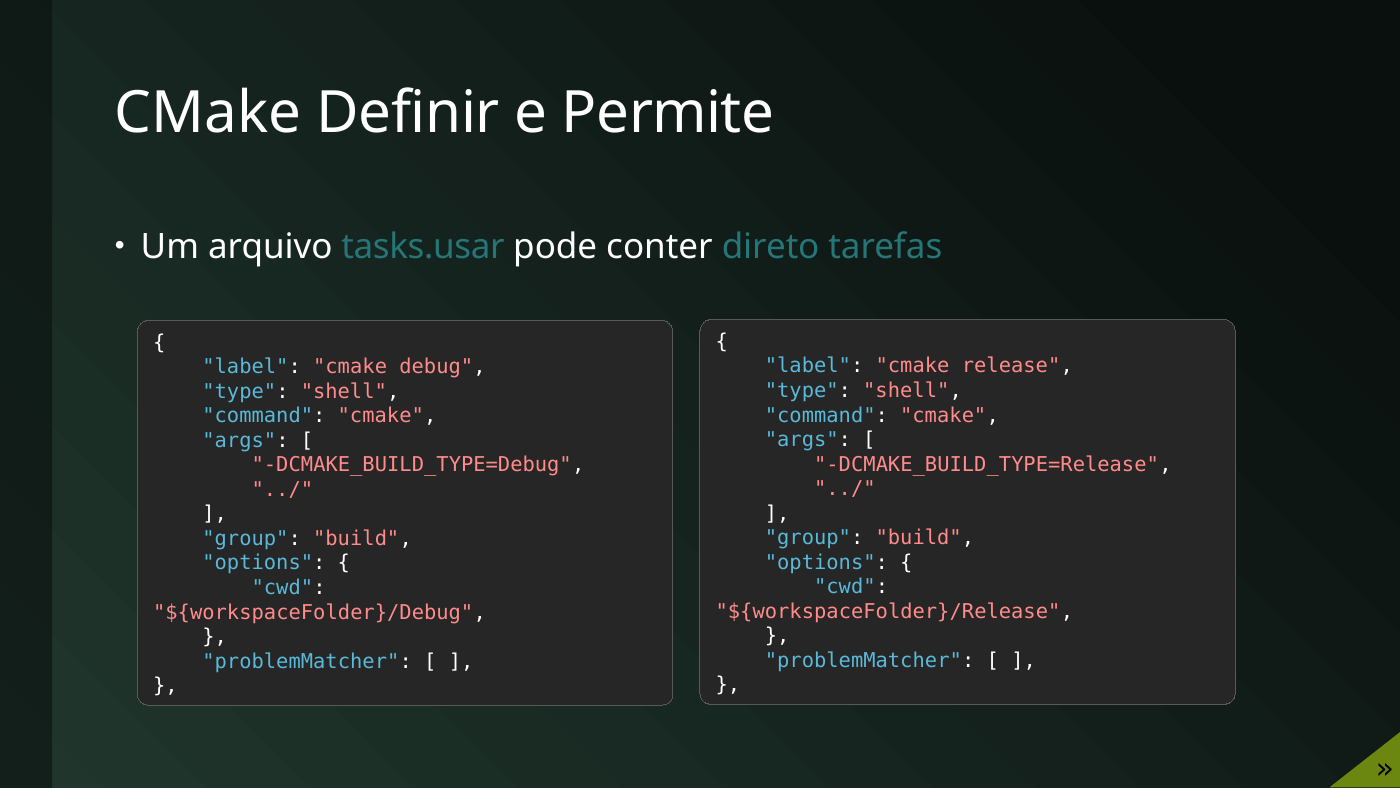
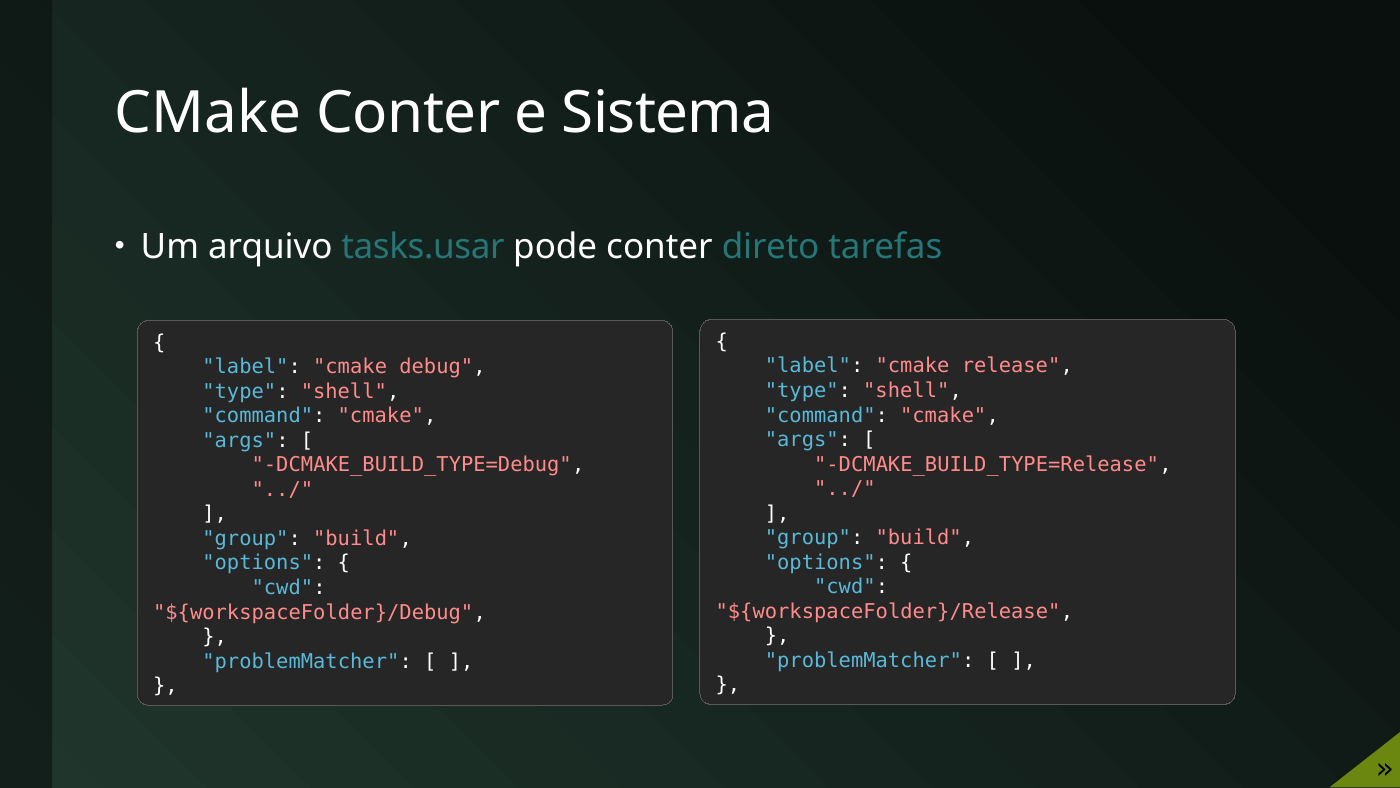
CMake Definir: Definir -> Conter
Permite: Permite -> Sistema
